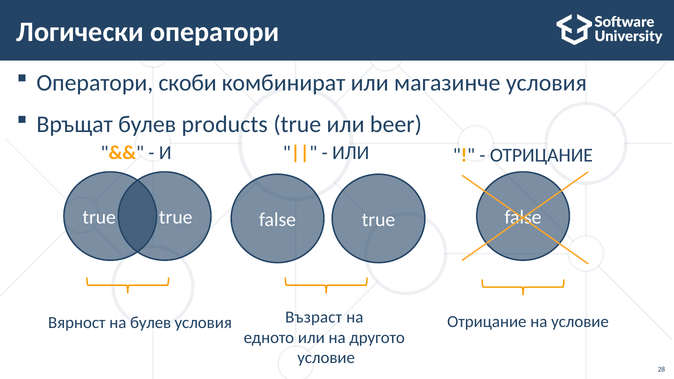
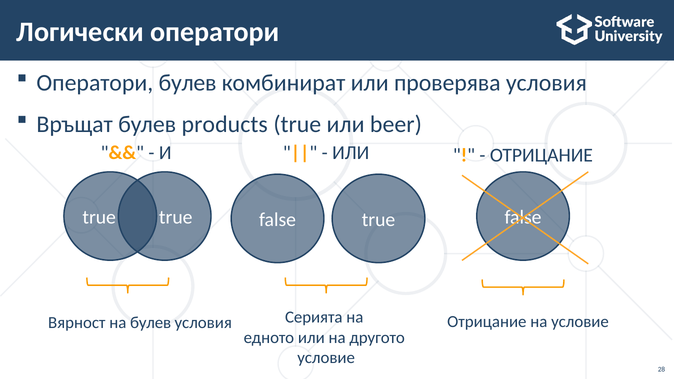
Оператори скоби: скоби -> булев
магазинче: магазинче -> проверява
Възраст: Възраст -> Серията
